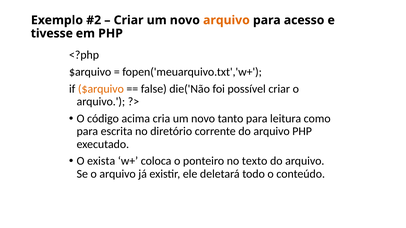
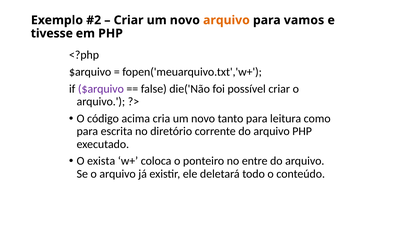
acesso: acesso -> vamos
$arquivo at (101, 89) colour: orange -> purple
texto: texto -> entre
